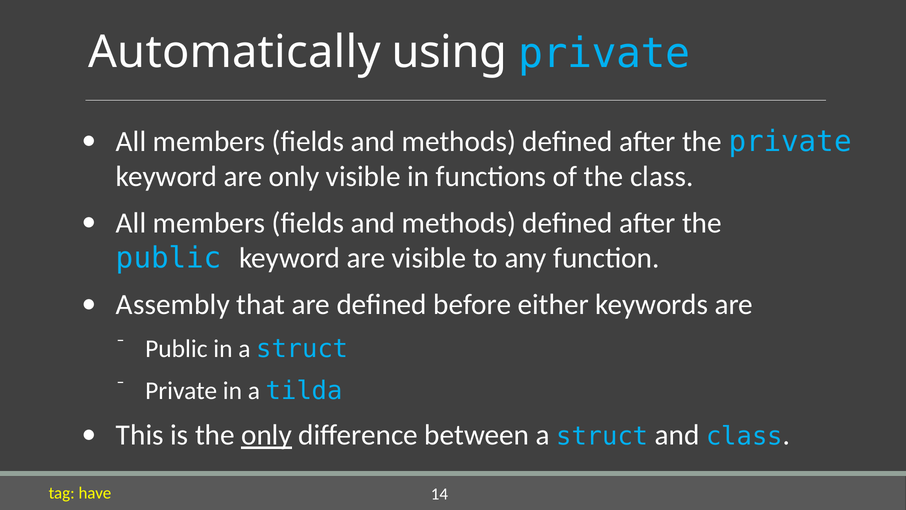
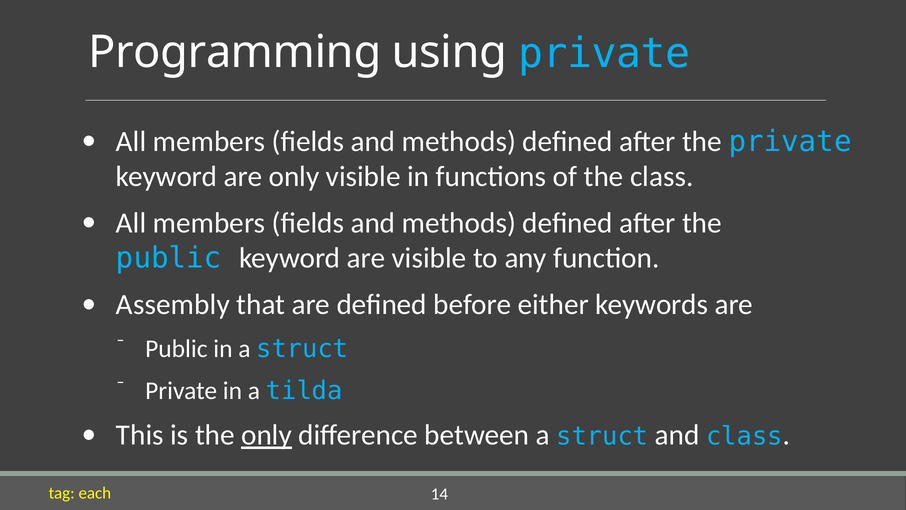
Automatically: Automatically -> Programming
have: have -> each
